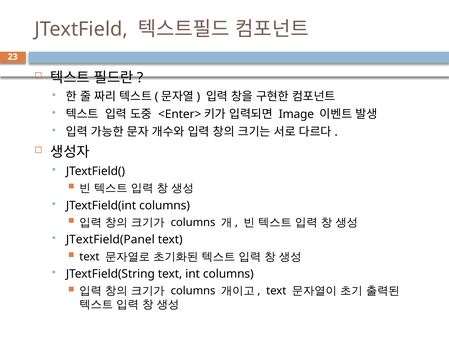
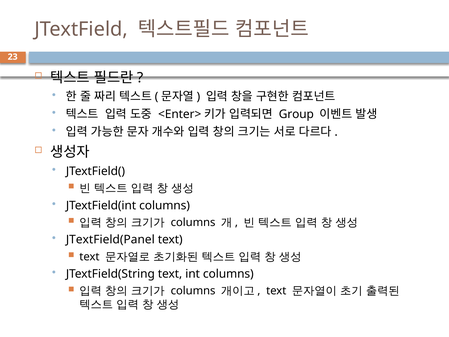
Image: Image -> Group
